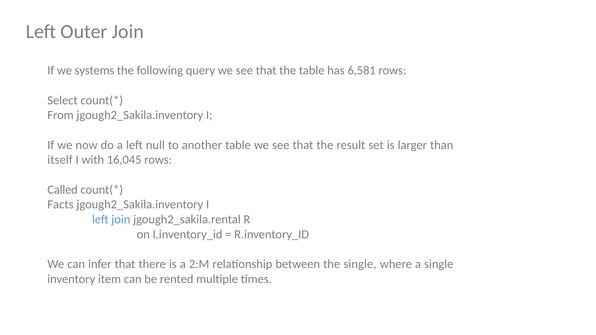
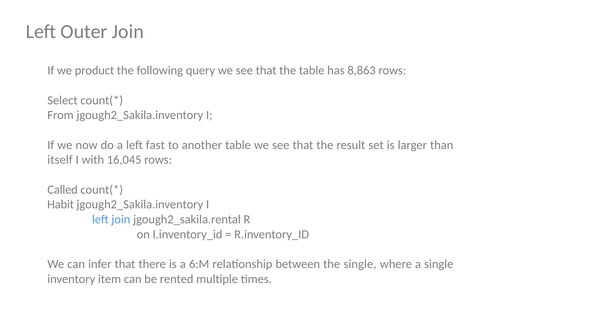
systems: systems -> product
6,581: 6,581 -> 8,863
null: null -> fast
Facts: Facts -> Habit
2:M: 2:M -> 6:M
